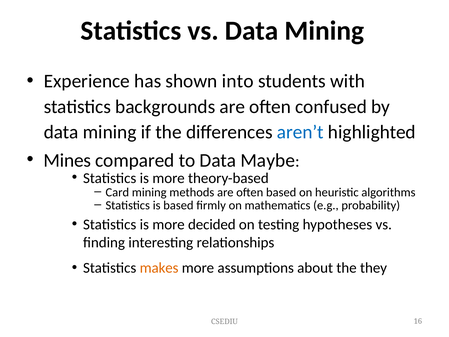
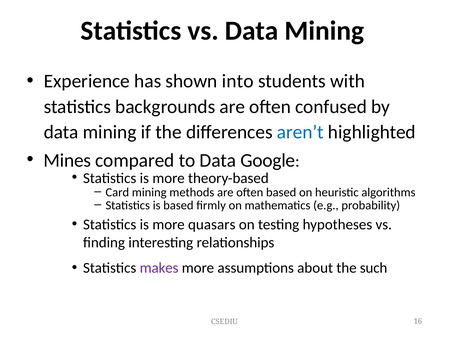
Maybe: Maybe -> Google
decided: decided -> quasars
makes colour: orange -> purple
they: they -> such
